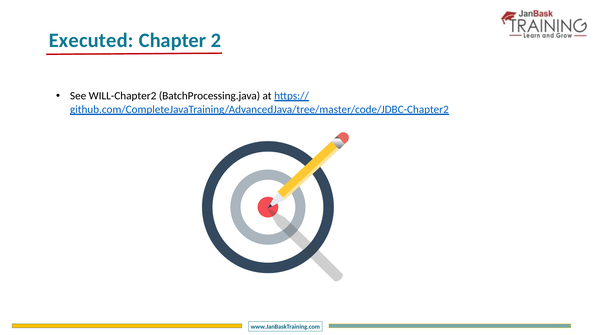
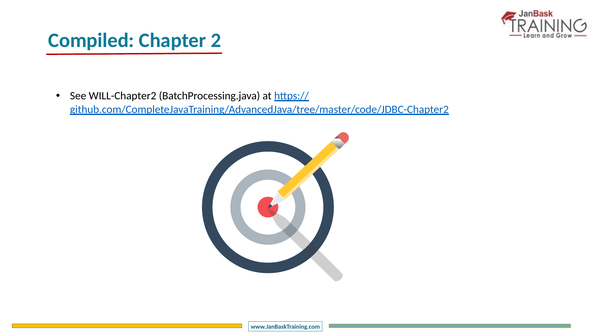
Executed: Executed -> Compiled
